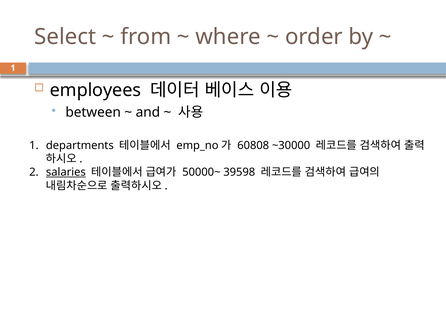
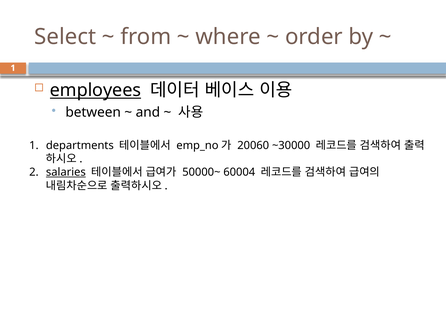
employees underline: none -> present
60808: 60808 -> 20060
39598: 39598 -> 60004
